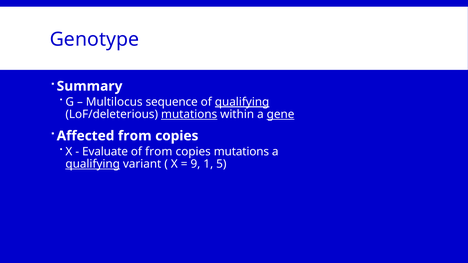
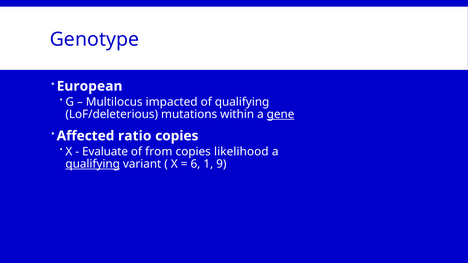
Summary: Summary -> European
sequence: sequence -> impacted
qualifying at (242, 102) underline: present -> none
mutations at (189, 115) underline: present -> none
Affected from: from -> ratio
copies mutations: mutations -> likelihood
9: 9 -> 6
5: 5 -> 9
